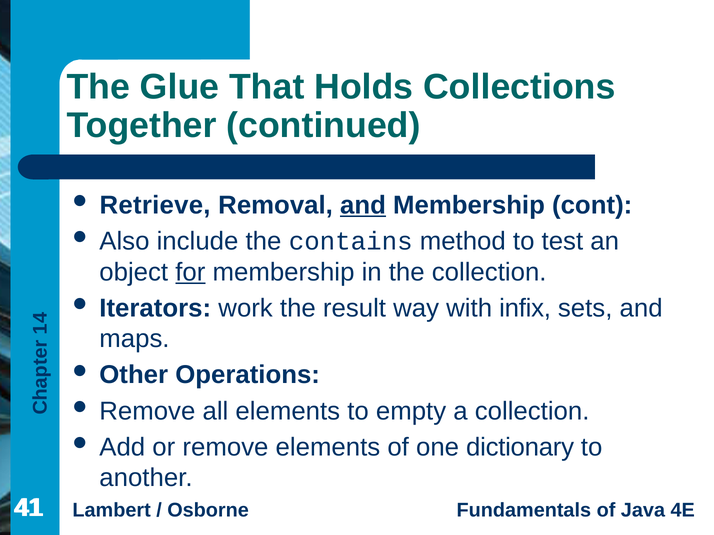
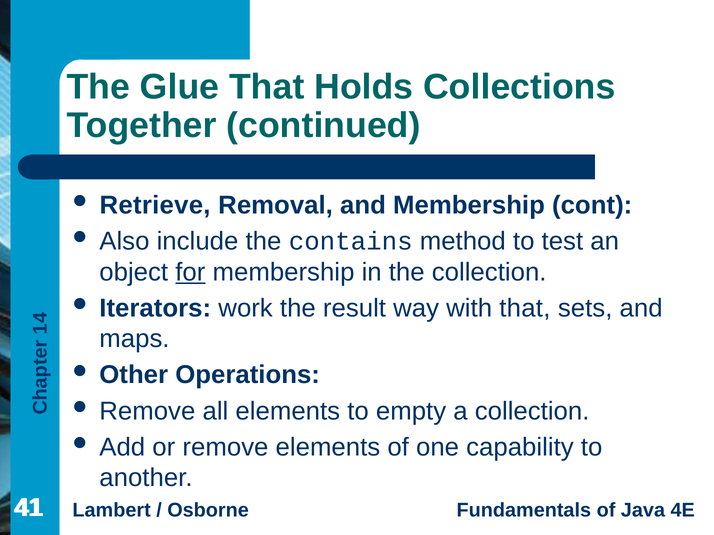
and at (363, 205) underline: present -> none
with infix: infix -> that
dictionary: dictionary -> capability
